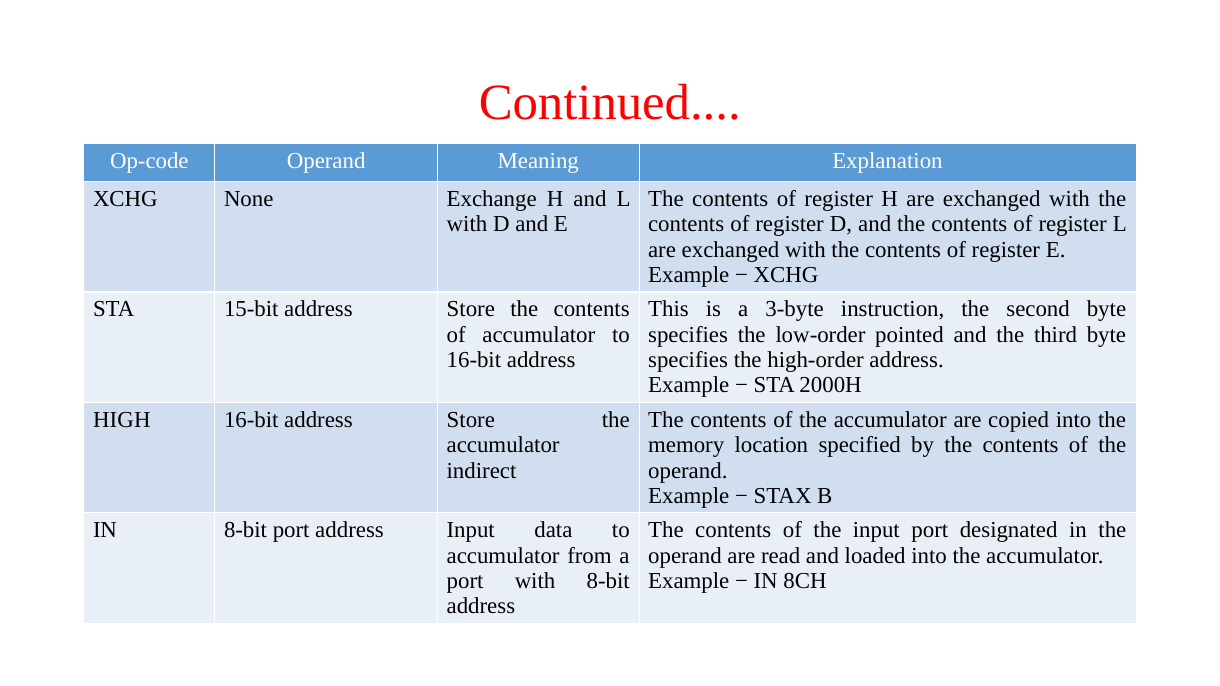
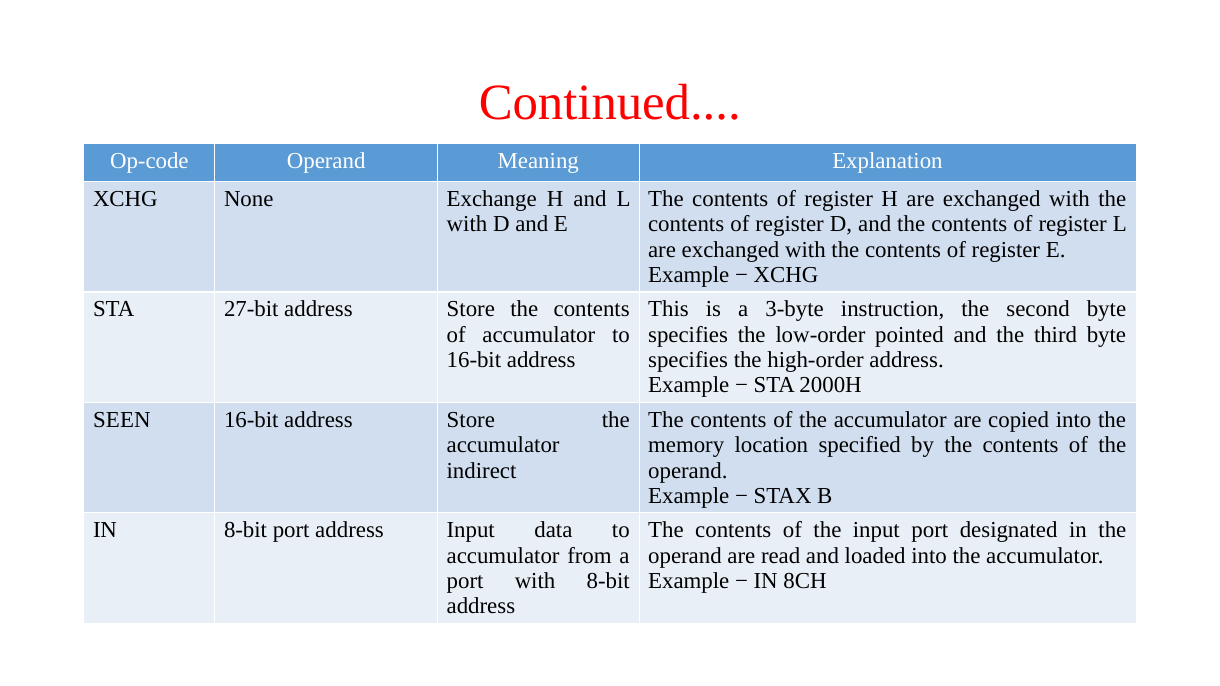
15-bit: 15-bit -> 27-bit
HIGH: HIGH -> SEEN
